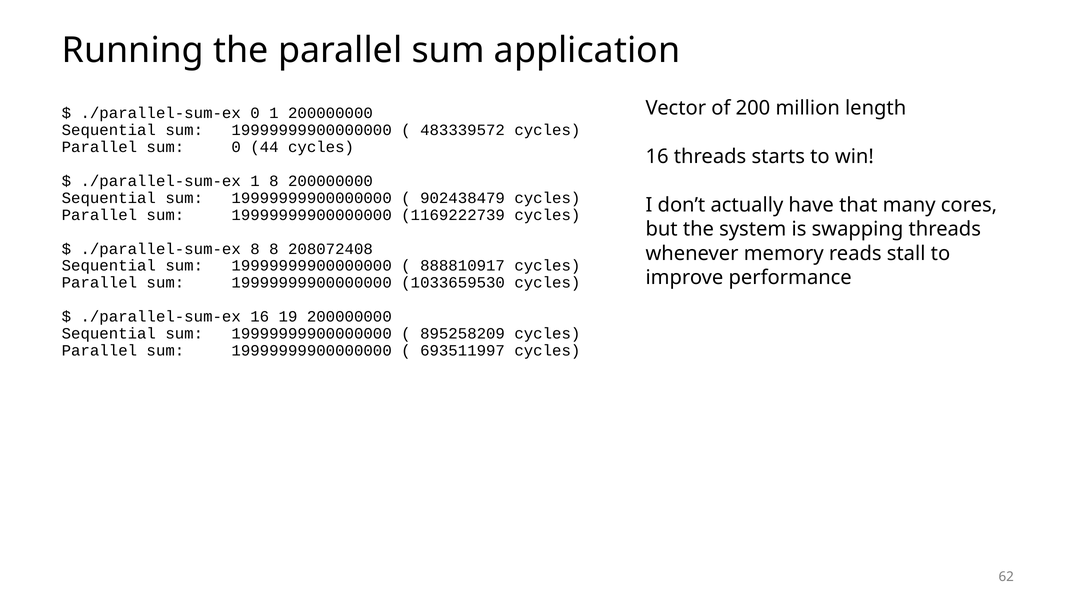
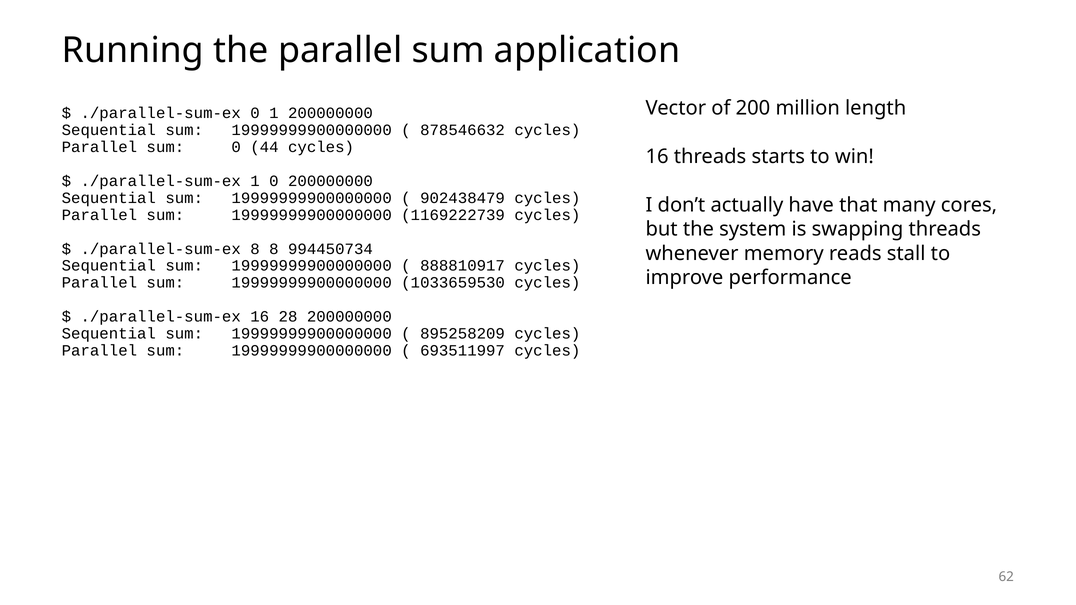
483339572: 483339572 -> 878546632
1 8: 8 -> 0
208072408: 208072408 -> 994450734
19: 19 -> 28
